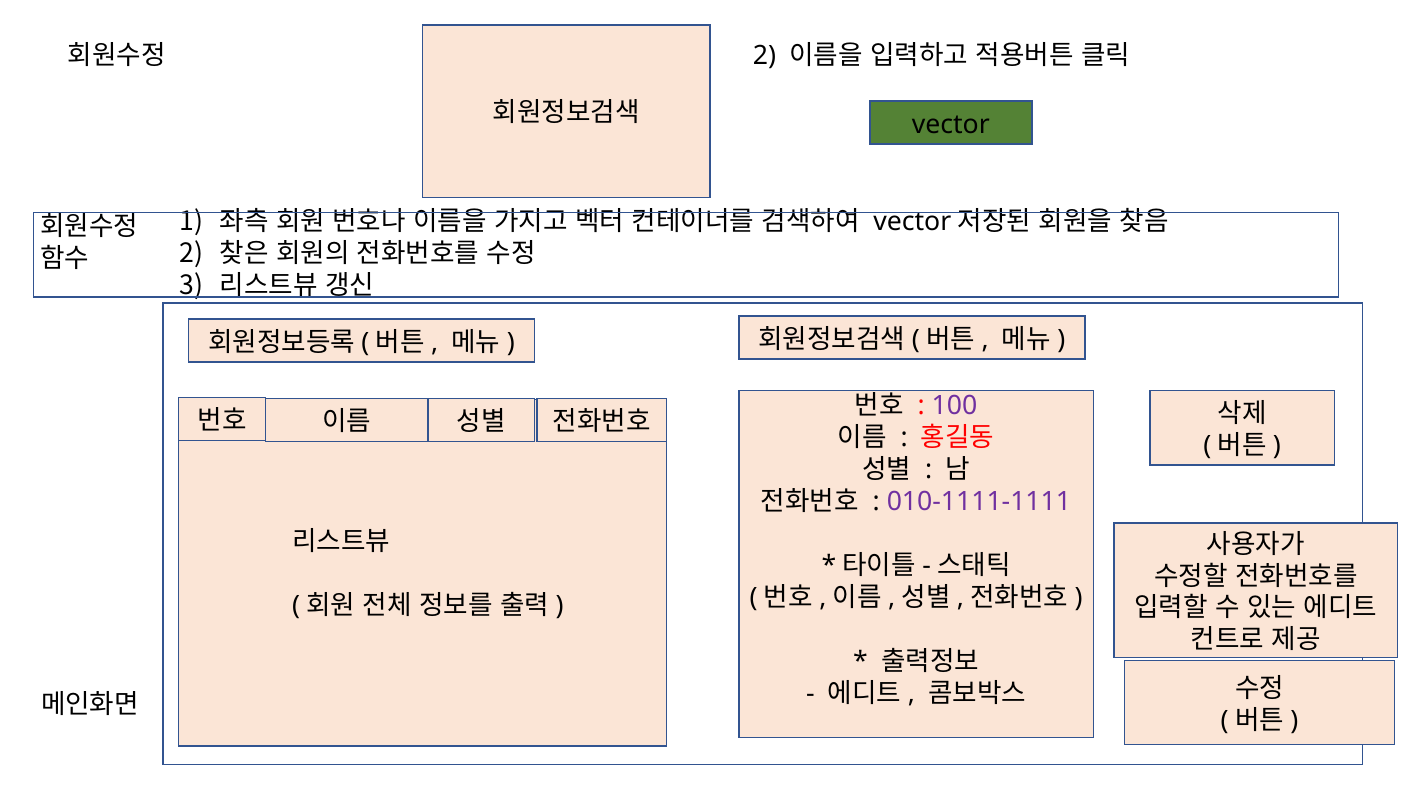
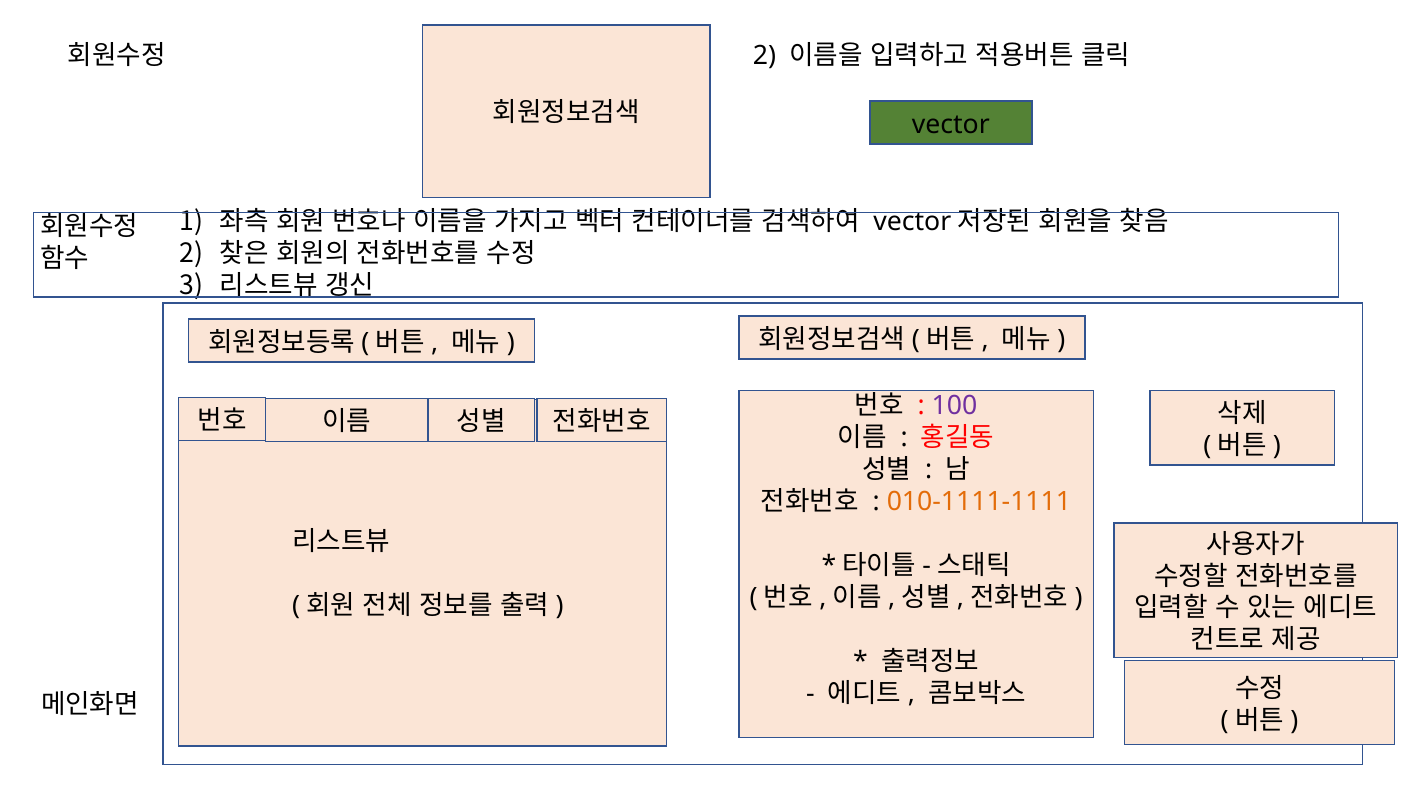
010-1111-1111 colour: purple -> orange
